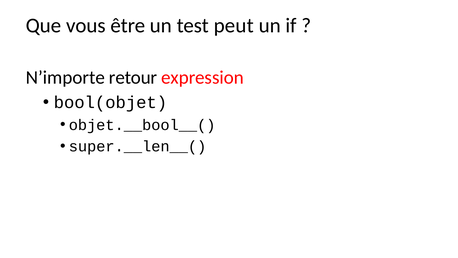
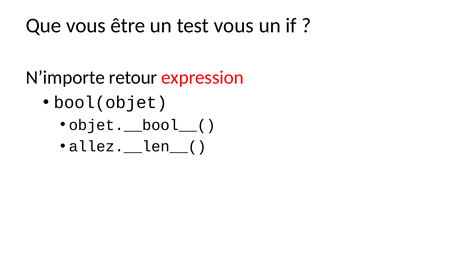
test peut: peut -> vous
super.__len__(: super.__len__( -> allez.__len__(
